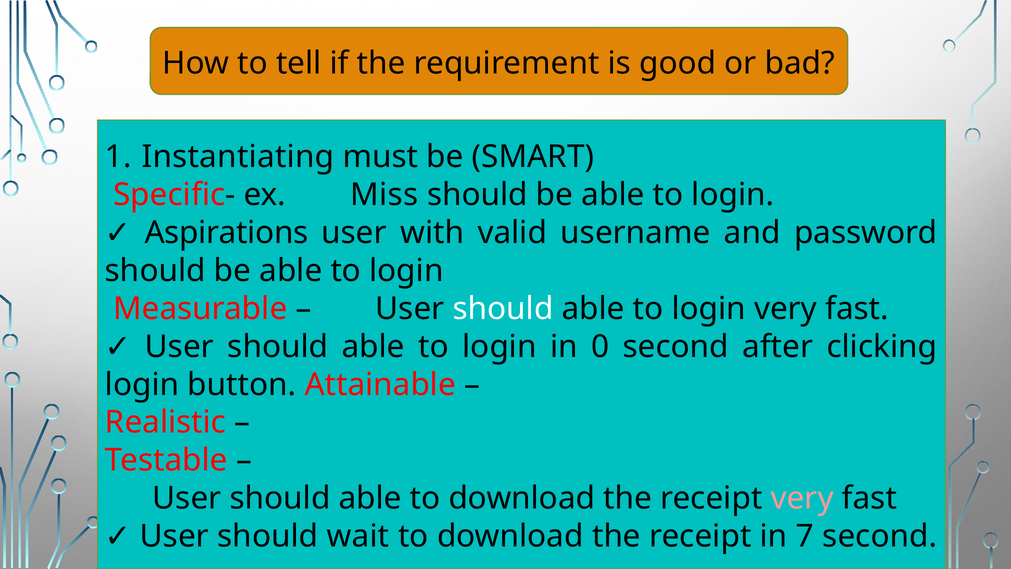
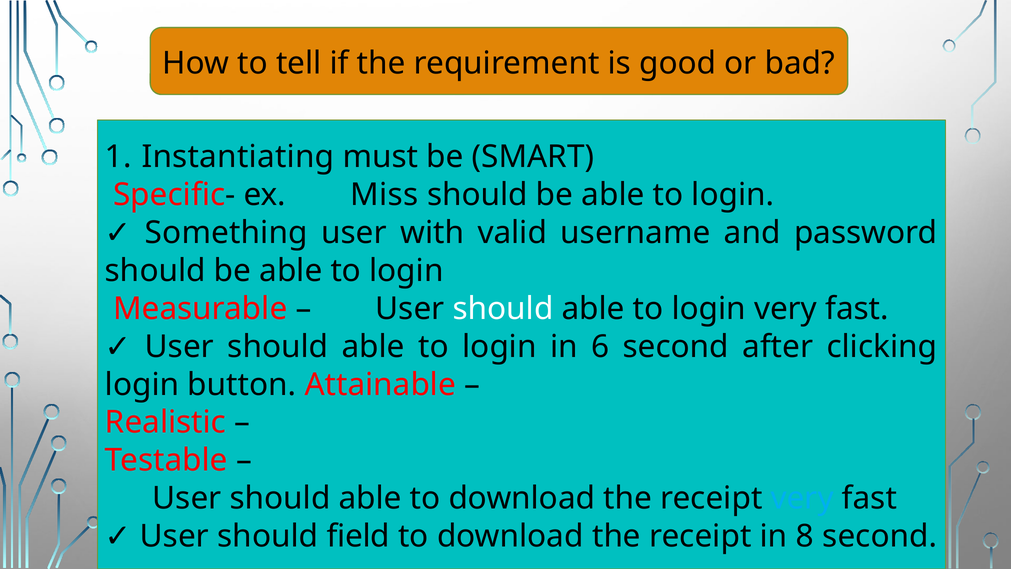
Aspirations: Aspirations -> Something
0: 0 -> 6
very at (802, 498) colour: pink -> light blue
wait: wait -> field
7: 7 -> 8
